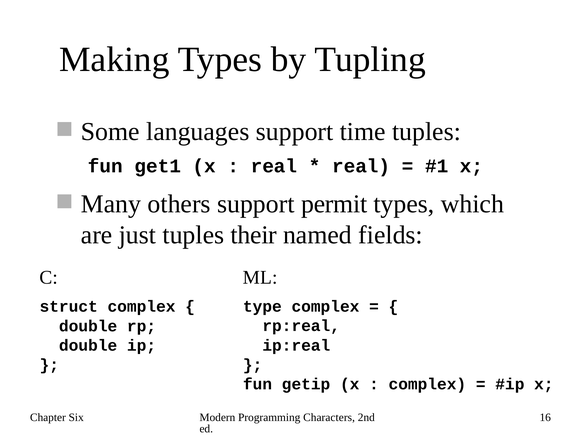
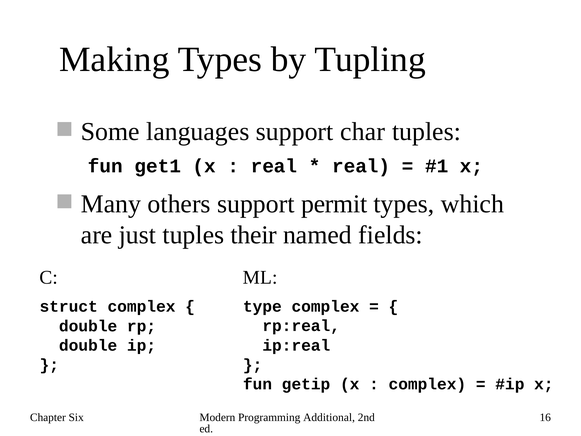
time: time -> char
Characters: Characters -> Additional
